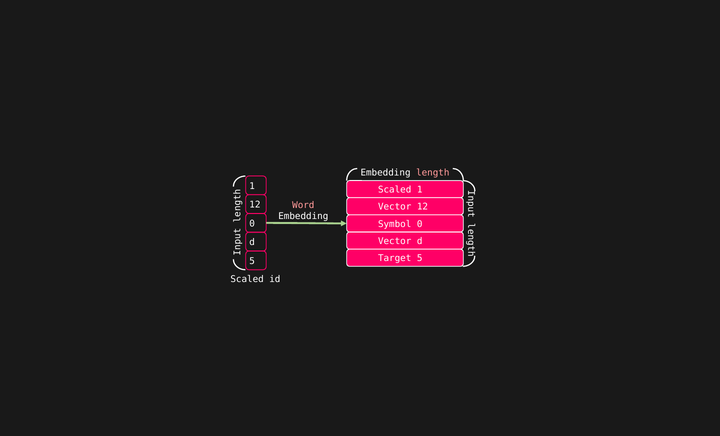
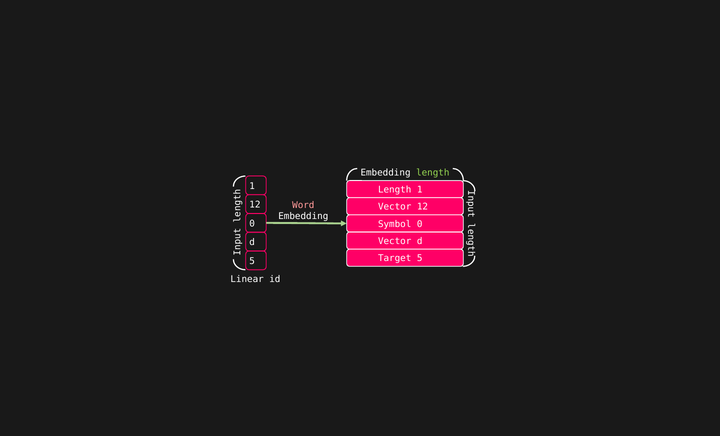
length at (433, 173) colour: pink -> light green
Scaled at (395, 190): Scaled -> Length
Scaled at (247, 279): Scaled -> Linear
